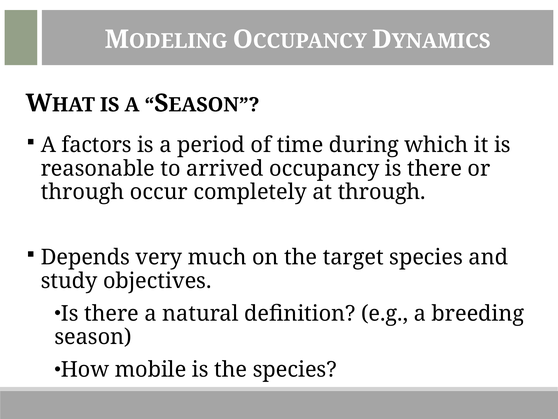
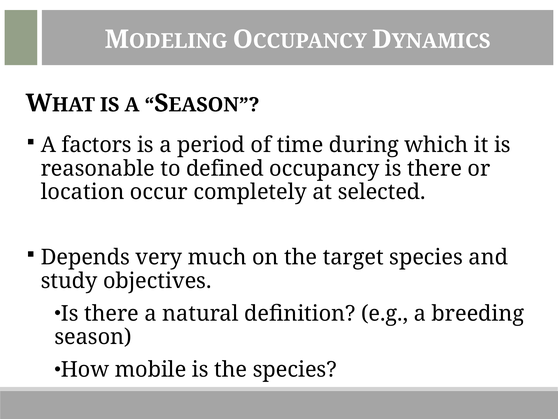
arrived: arrived -> defined
through at (83, 192): through -> location
at through: through -> selected
